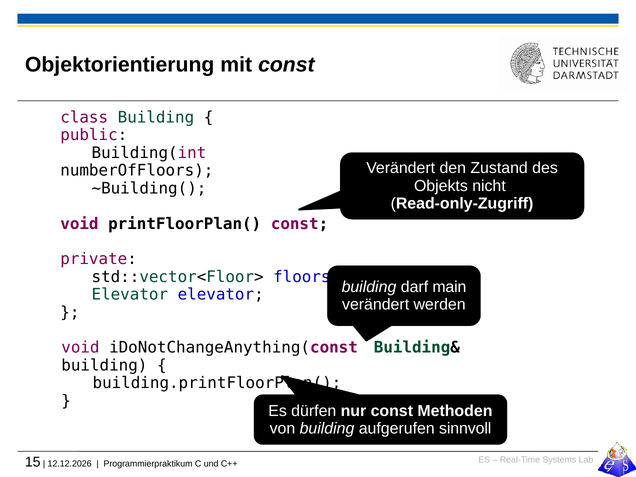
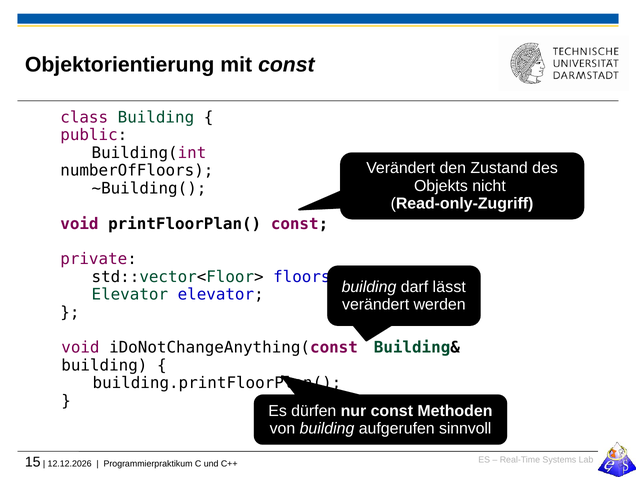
main: main -> lässt
